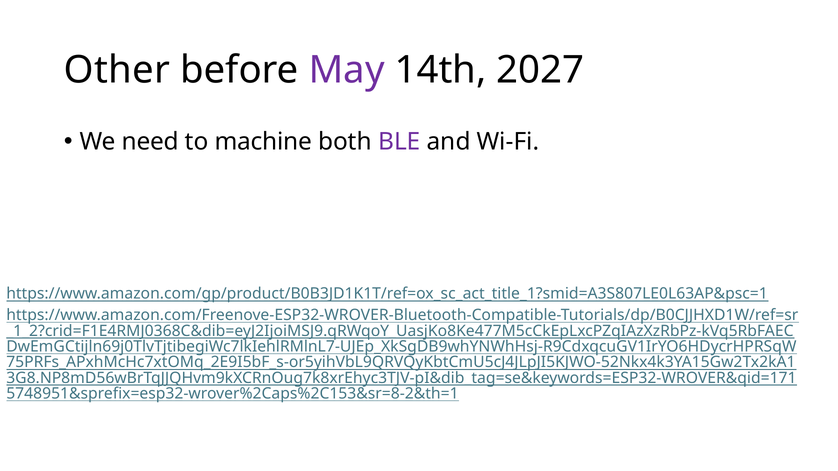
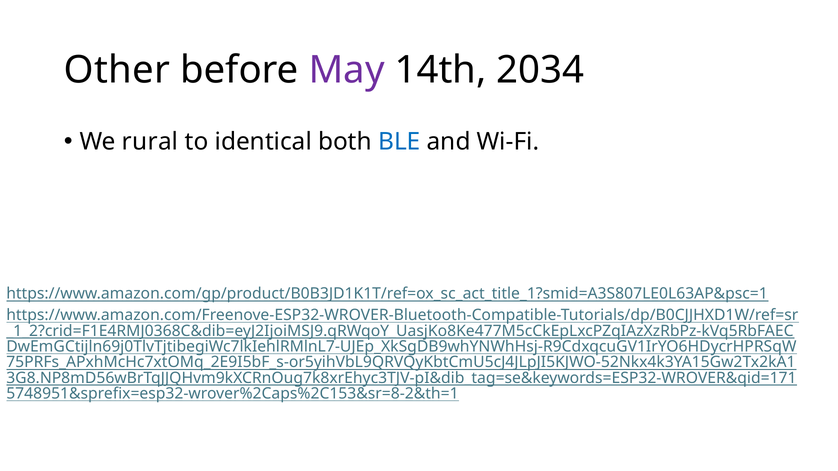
2027: 2027 -> 2034
need: need -> rural
machine: machine -> identical
BLE colour: purple -> blue
